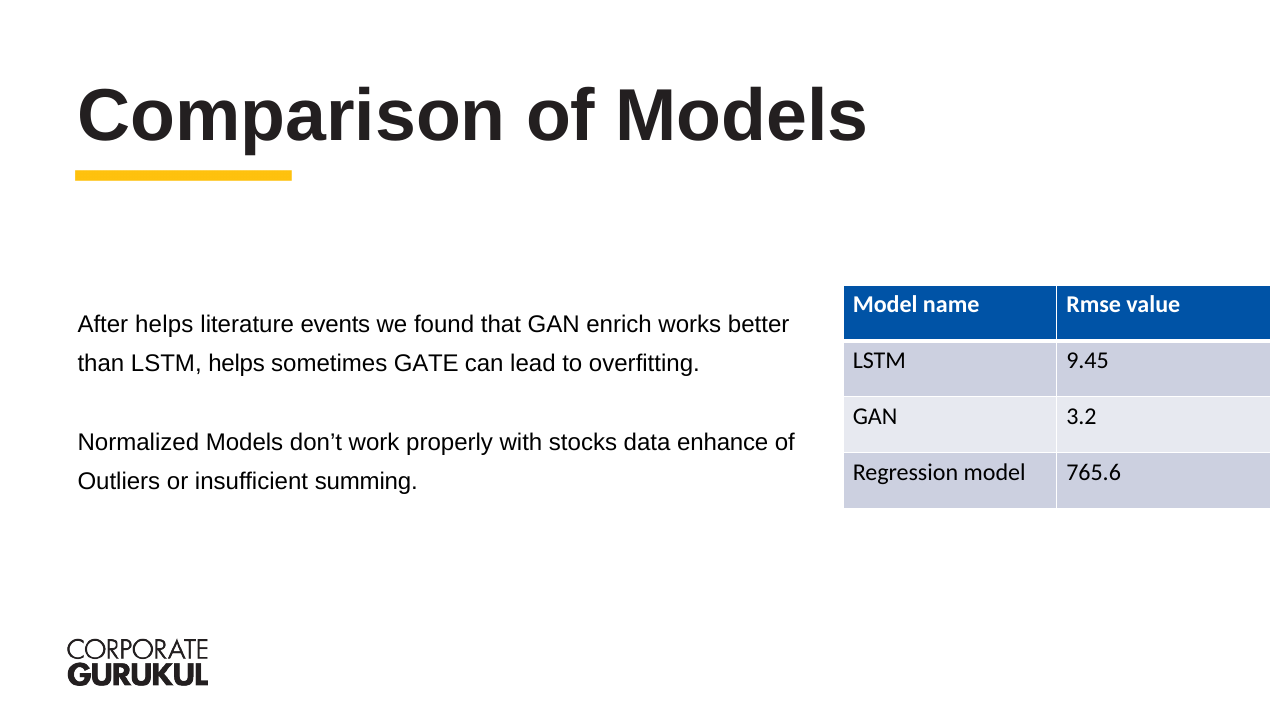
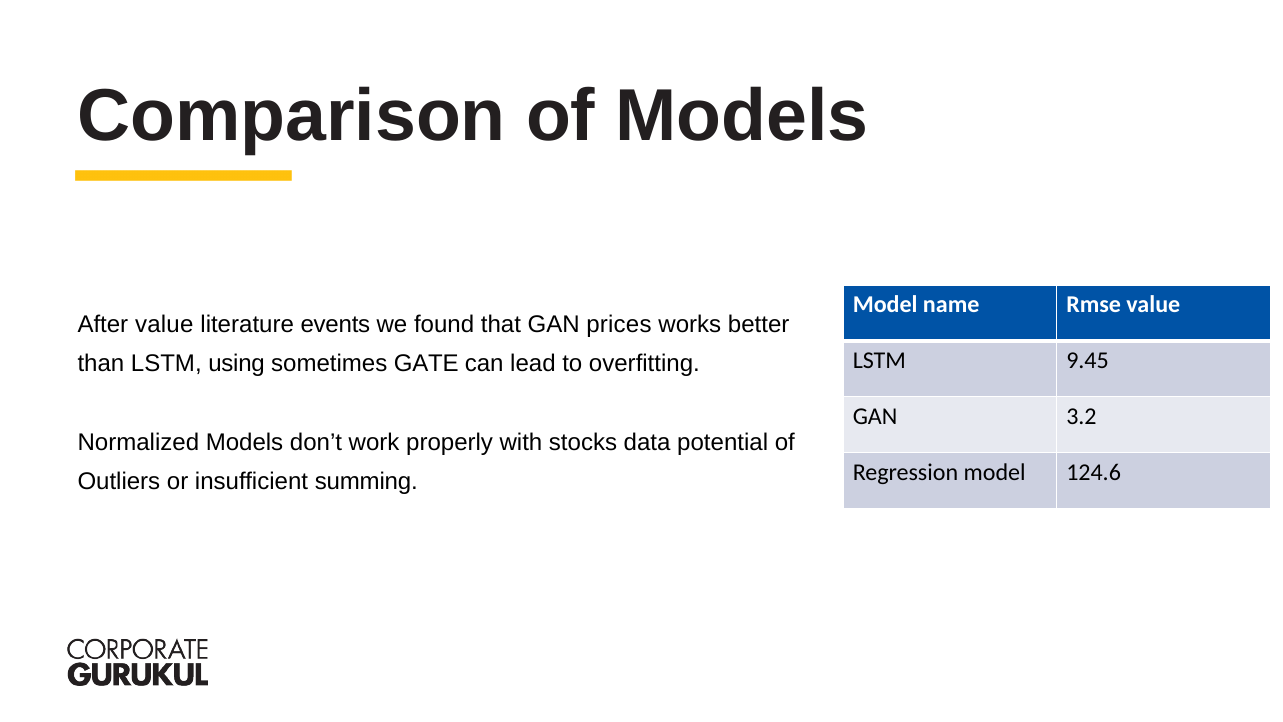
After helps: helps -> value
enrich: enrich -> prices
LSTM helps: helps -> using
enhance: enhance -> potential
765.6: 765.6 -> 124.6
